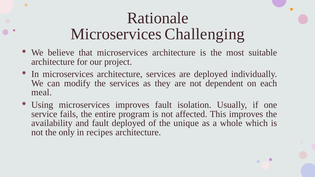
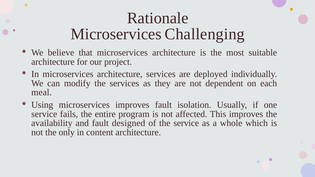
fault deployed: deployed -> designed
the unique: unique -> service
recipes: recipes -> content
